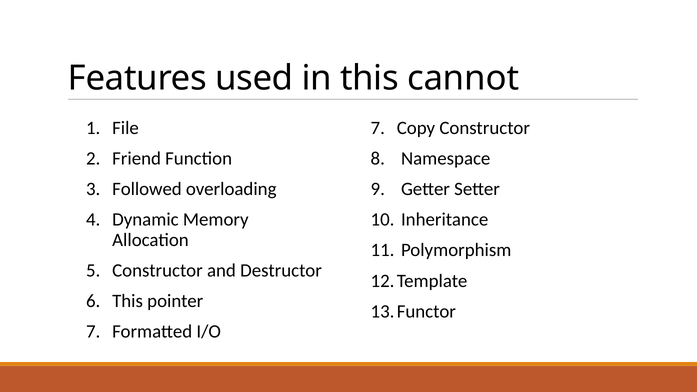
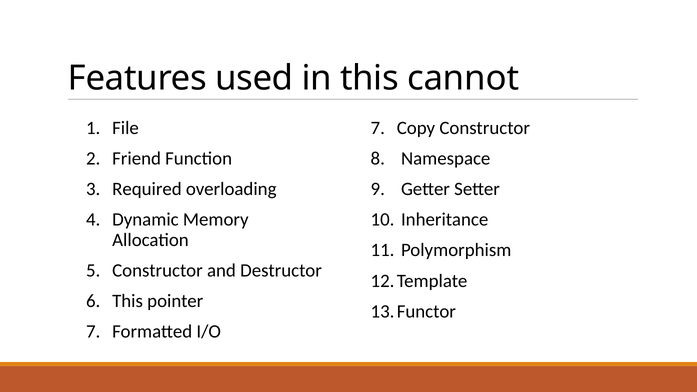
Followed: Followed -> Required
